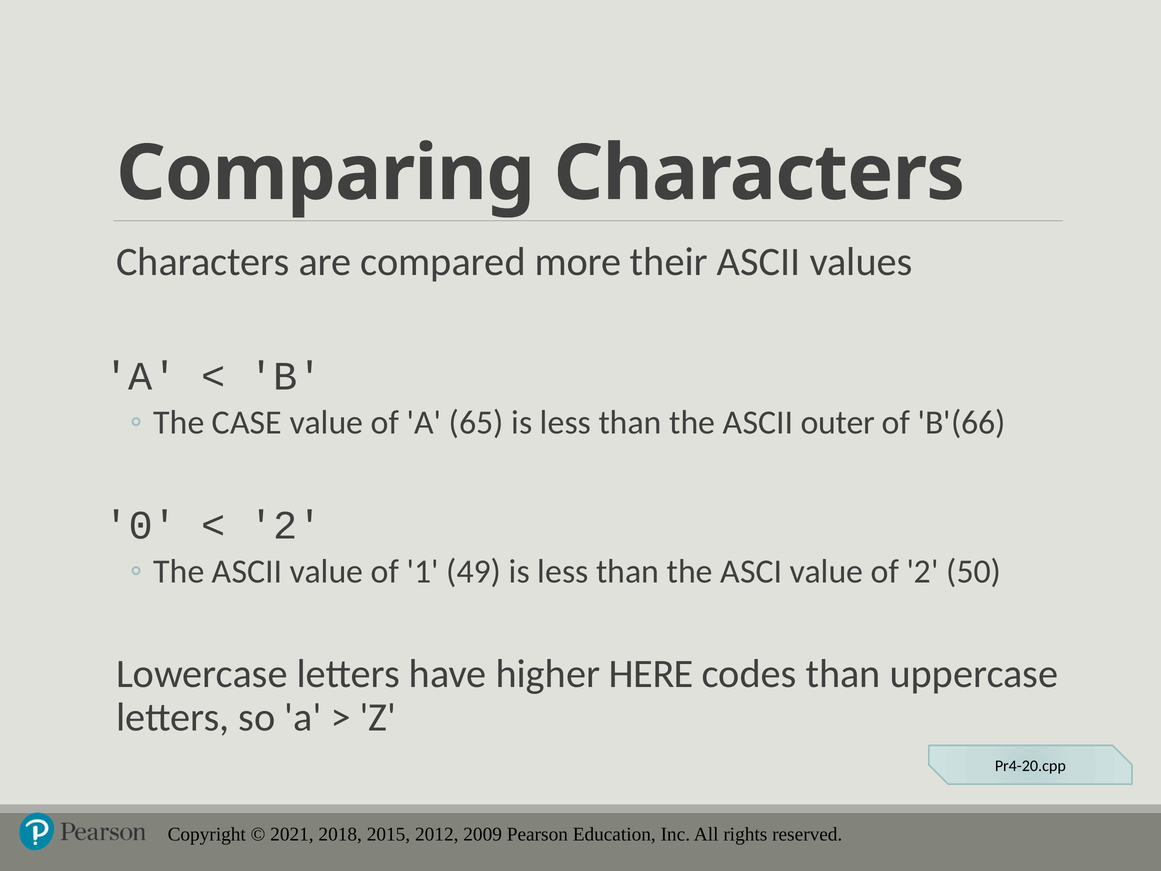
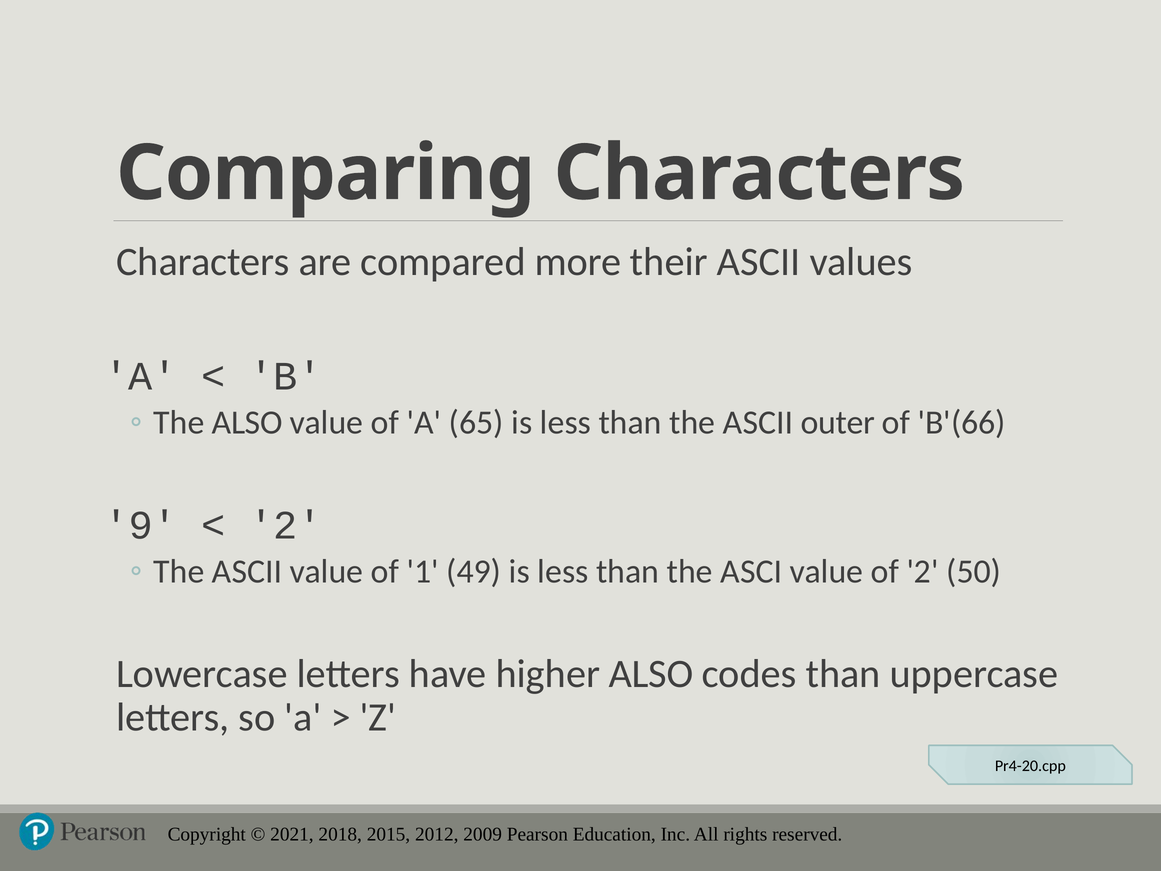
The CASE: CASE -> ALSO
0: 0 -> 9
higher HERE: HERE -> ALSO
